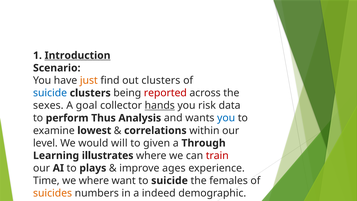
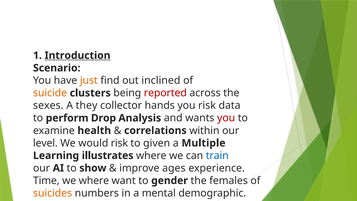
out clusters: clusters -> inclined
suicide at (50, 93) colour: blue -> orange
goal: goal -> they
hands underline: present -> none
Thus: Thus -> Drop
you at (226, 118) colour: blue -> red
lowest: lowest -> health
would will: will -> risk
Through: Through -> Multiple
train colour: red -> blue
plays: plays -> show
to suicide: suicide -> gender
indeed: indeed -> mental
